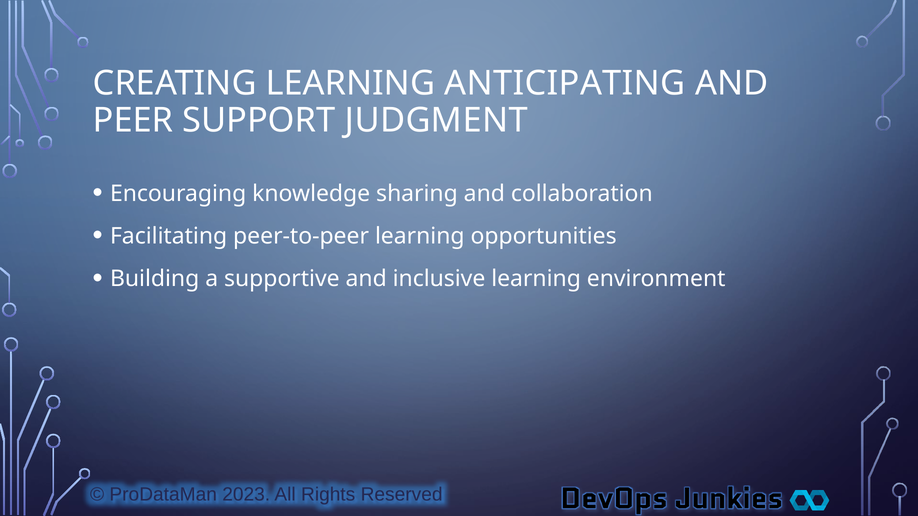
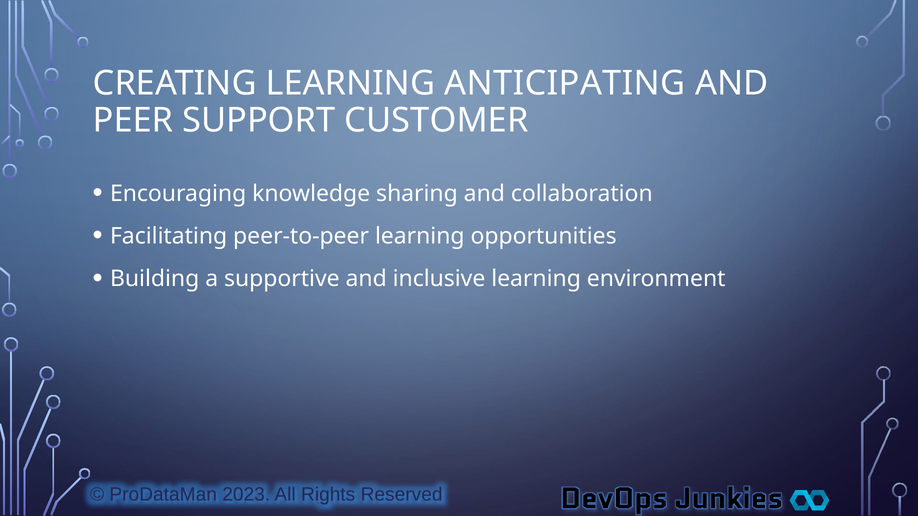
JUDGMENT: JUDGMENT -> CUSTOMER
